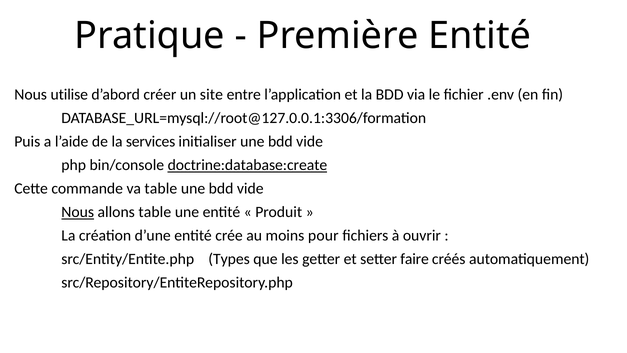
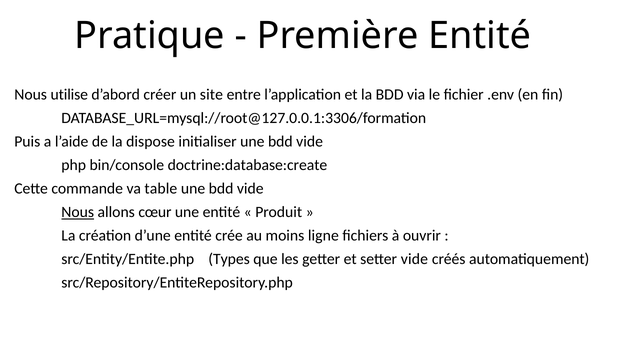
services: services -> dispose
doctrine:database:create underline: present -> none
allons table: table -> cœur
pour: pour -> ligne
setter faire: faire -> vide
